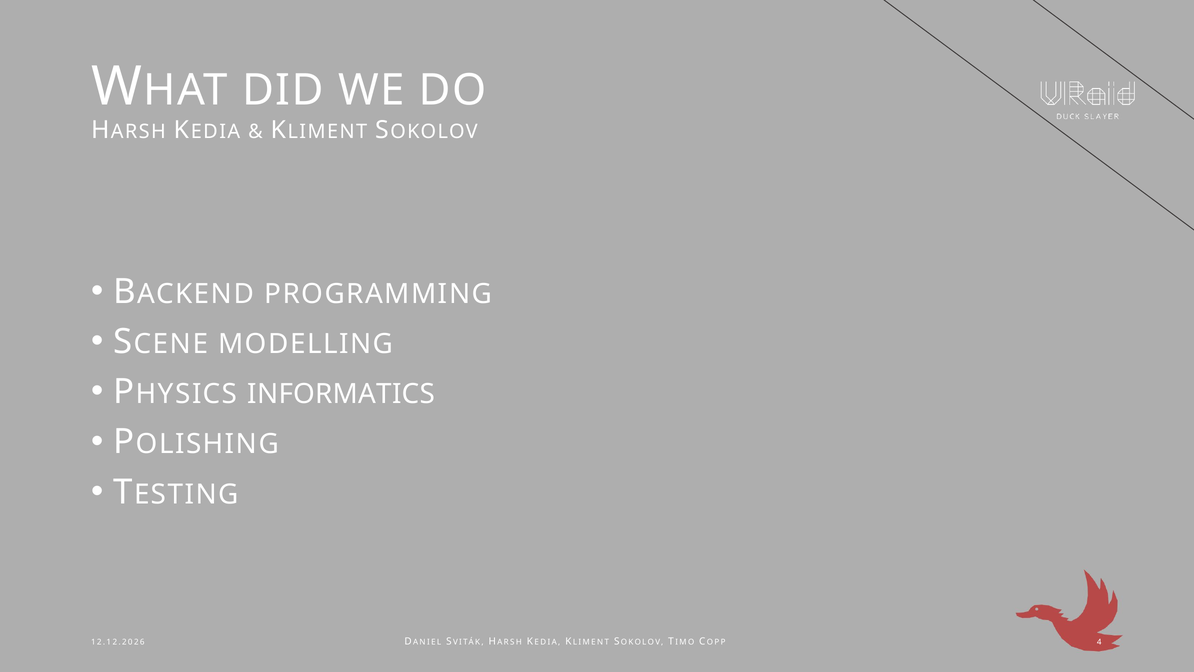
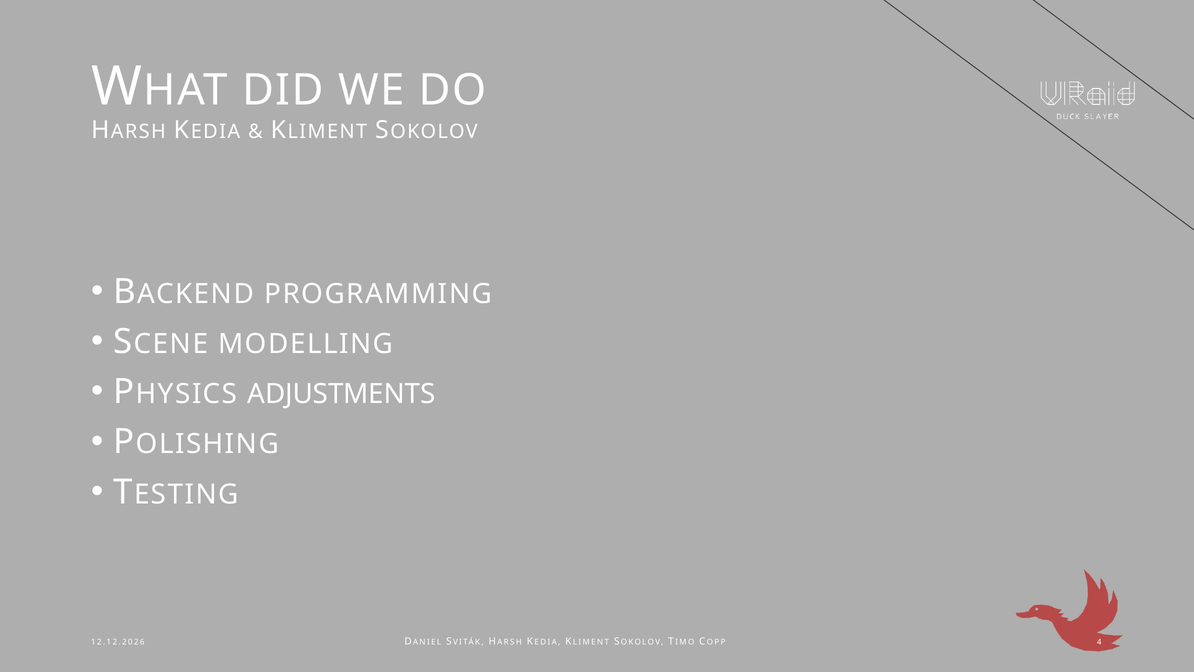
INFORMATICS: INFORMATICS -> ADJUSTMENTS
